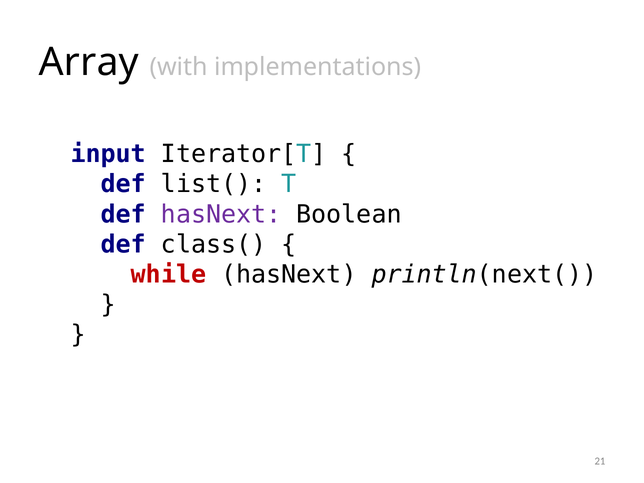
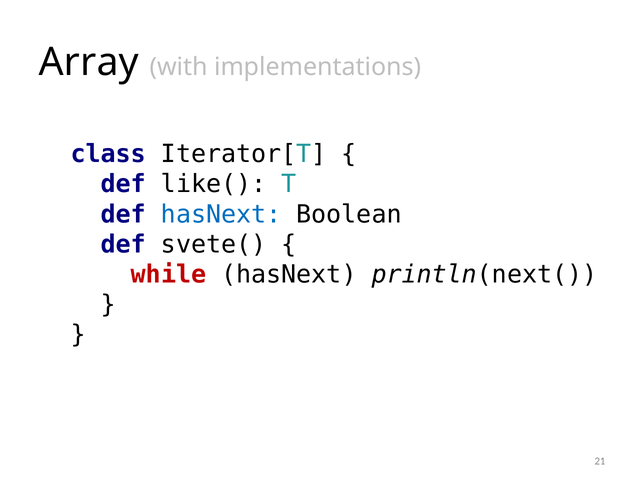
input: input -> class
list(: list( -> like(
hasNext at (221, 214) colour: purple -> blue
class(: class( -> svete(
